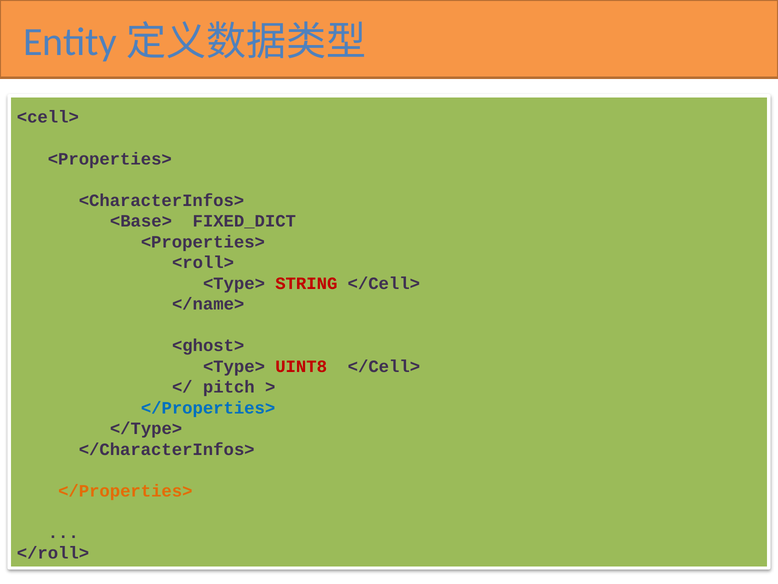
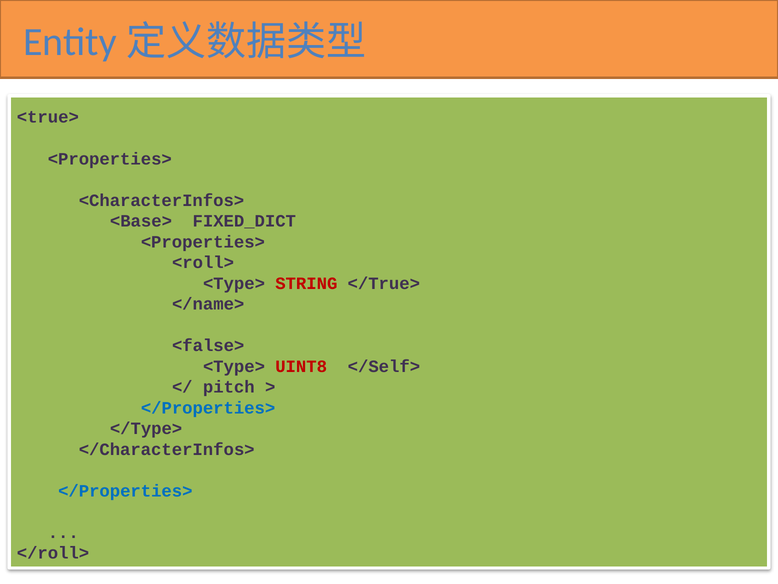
<cell>: <cell> -> <true>
STRING </Cell>: </Cell> -> </True>
<ghost>: <ghost> -> <false>
UINT8 </Cell>: </Cell> -> </Self>
</Properties> at (125, 490) colour: orange -> blue
